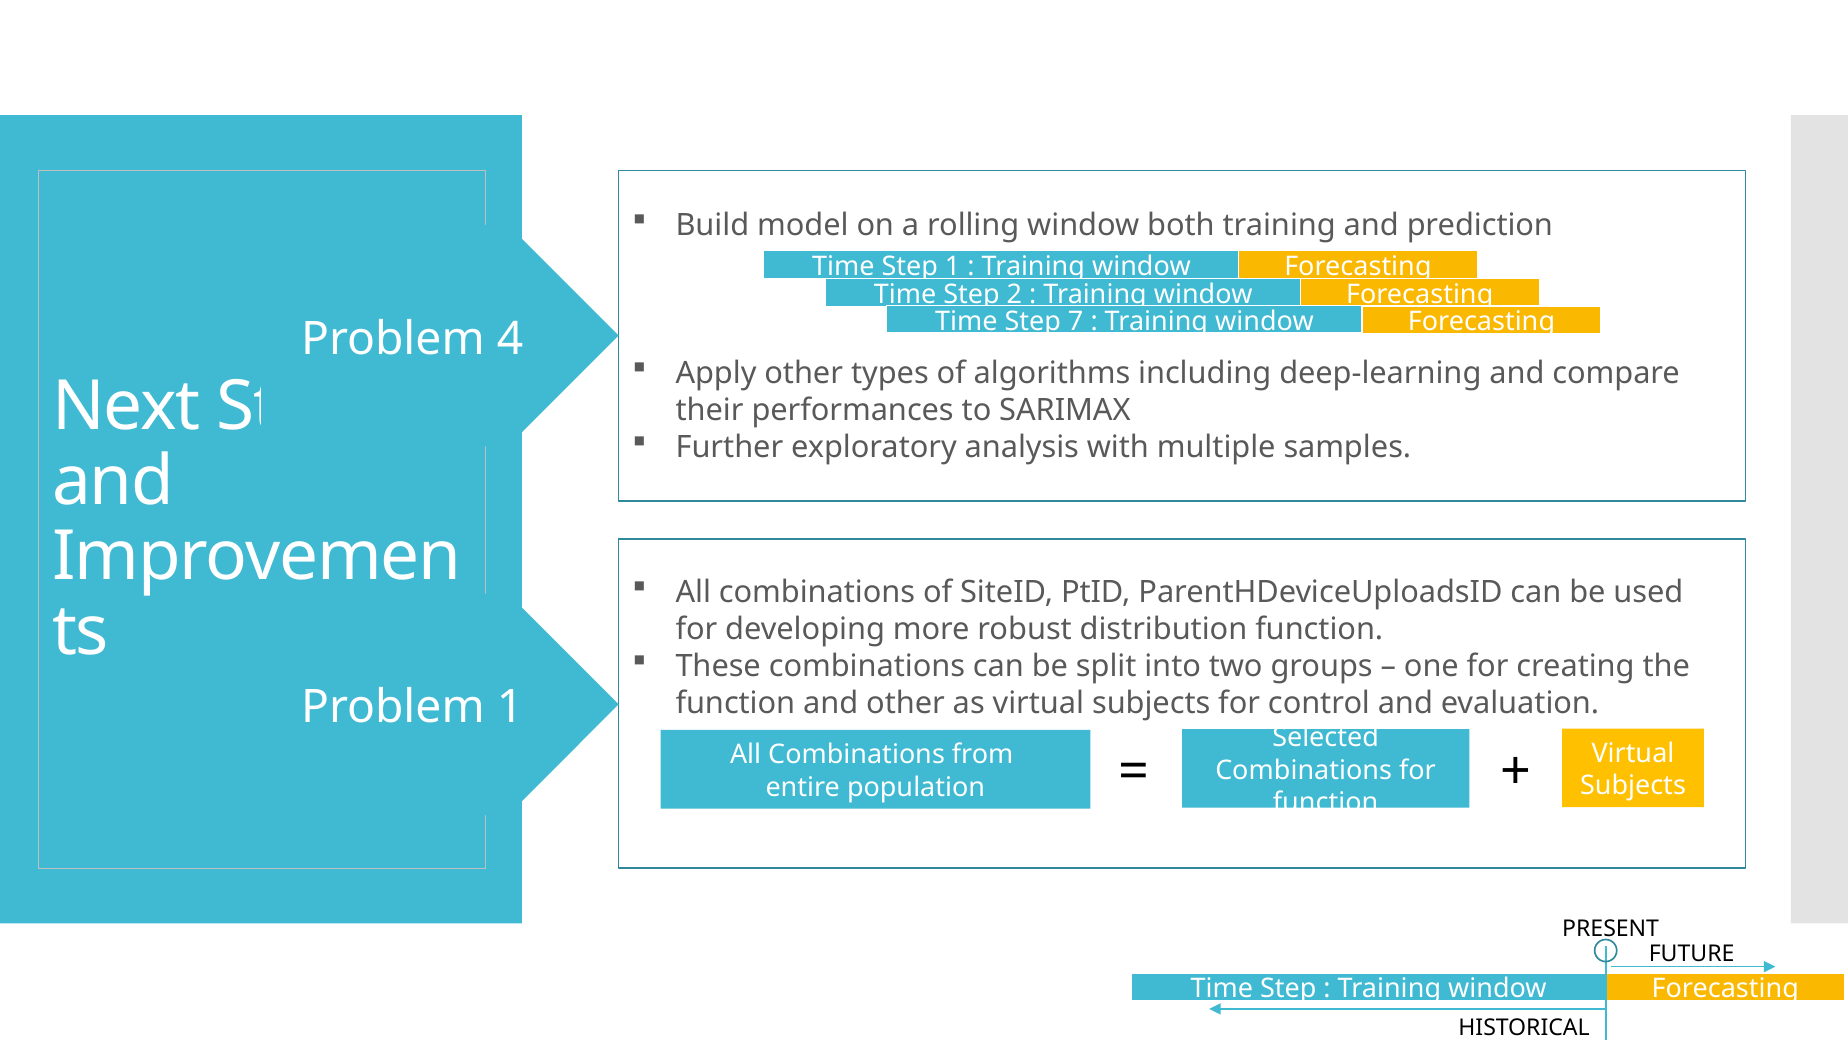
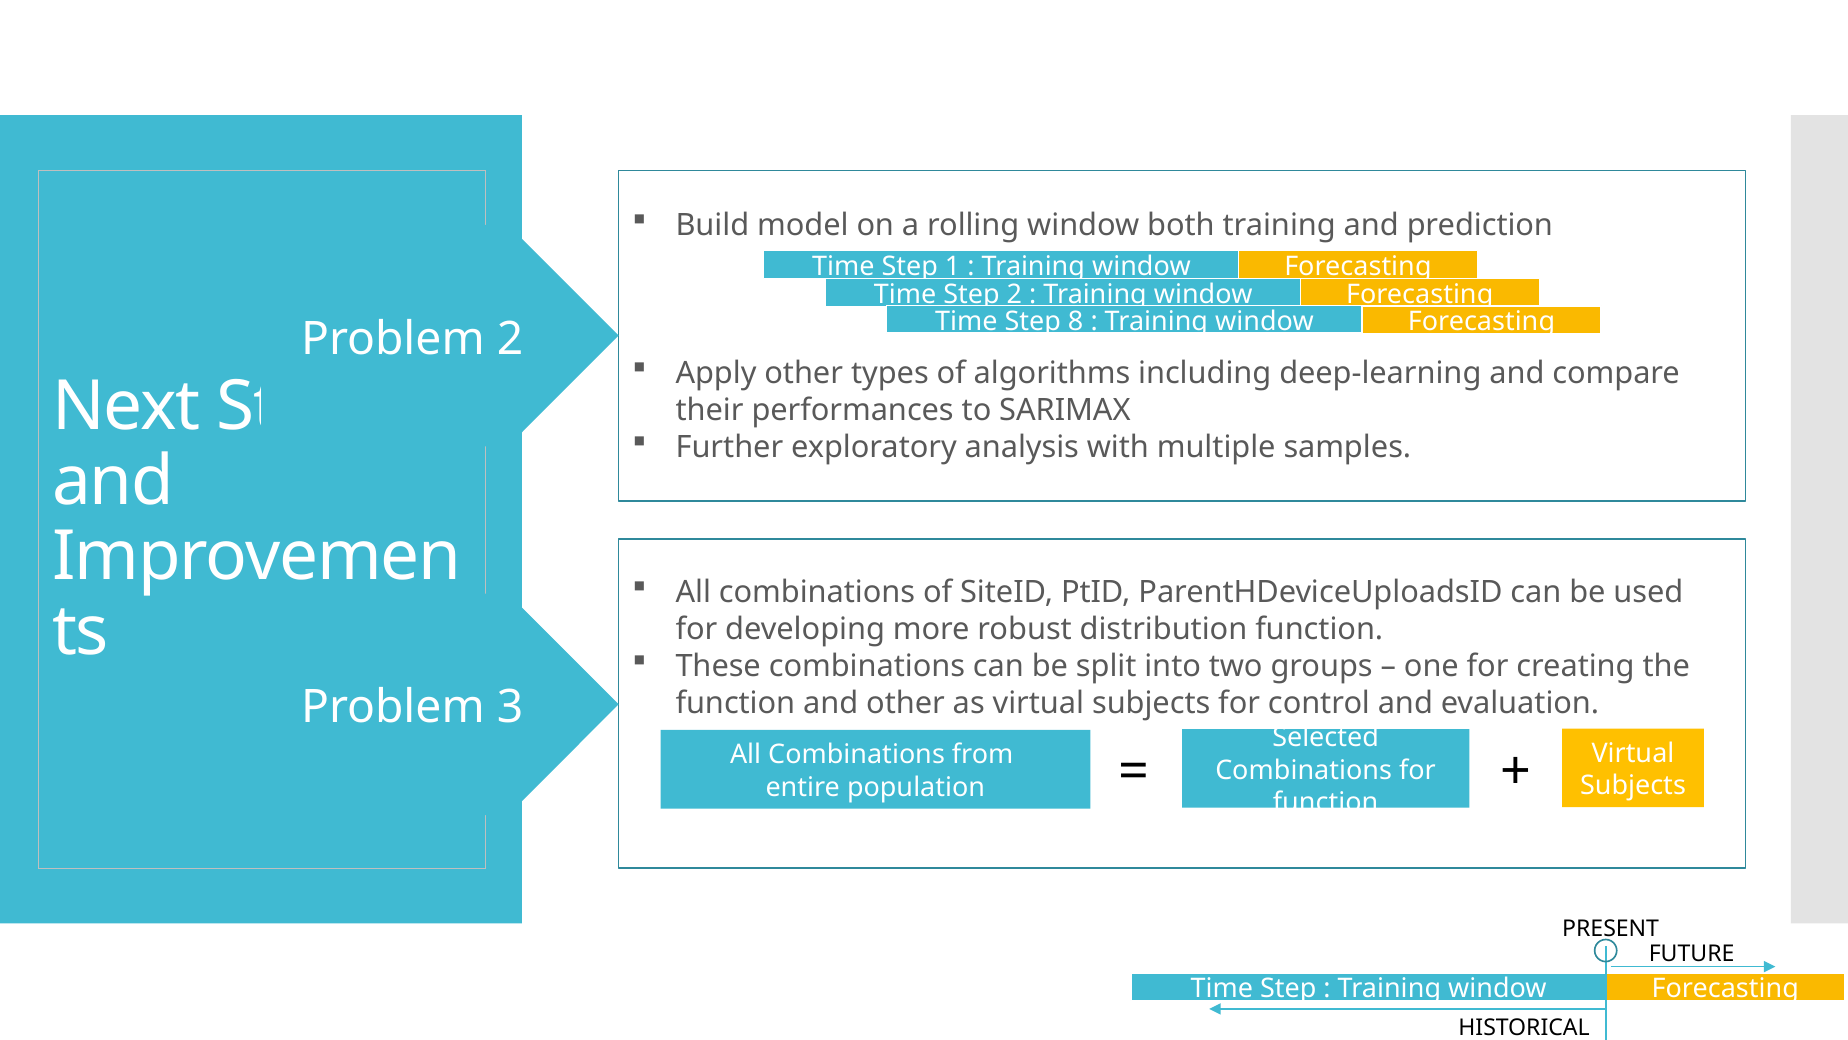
7: 7 -> 8
Problem 4: 4 -> 2
Problem 1: 1 -> 3
